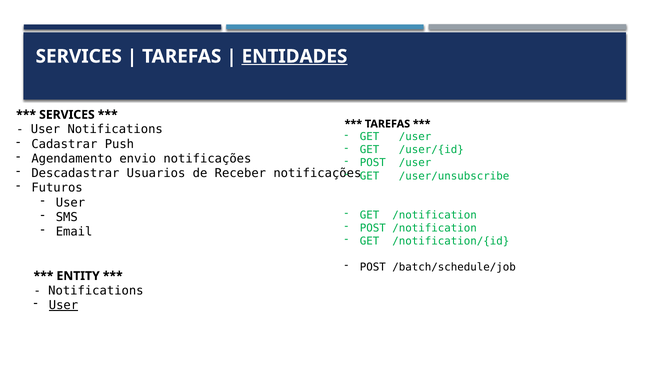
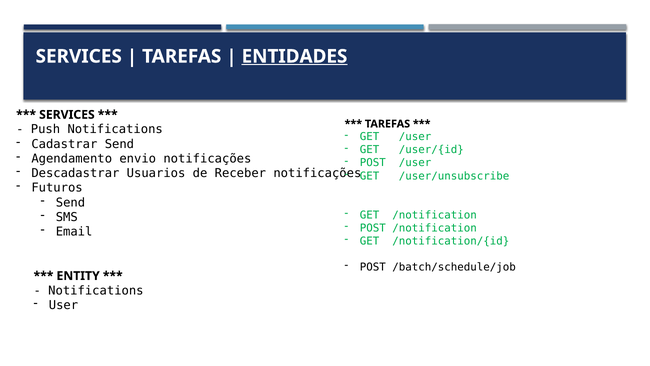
User at (45, 129): User -> Push
Cadastrar Push: Push -> Send
User at (70, 202): User -> Send
User at (63, 305) underline: present -> none
